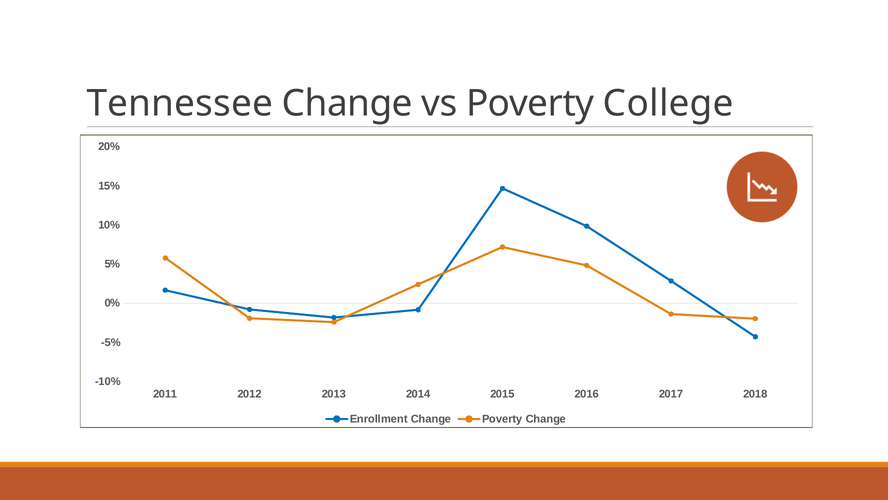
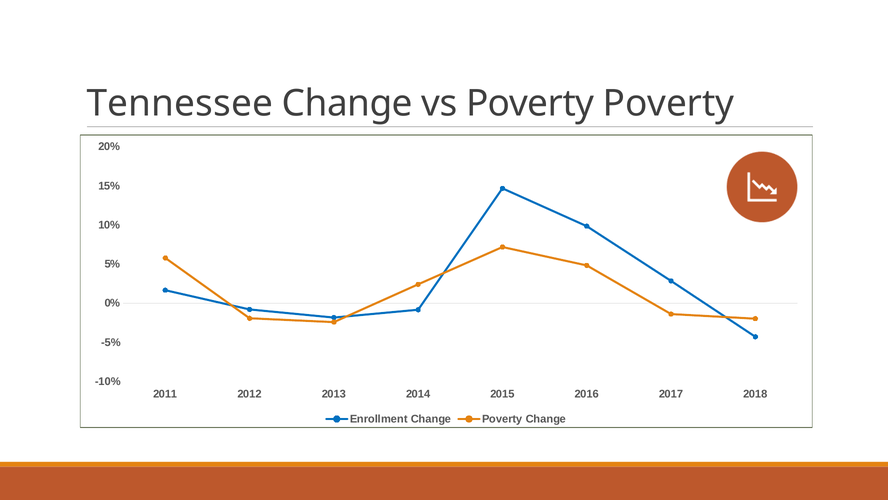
Poverty College: College -> Poverty
